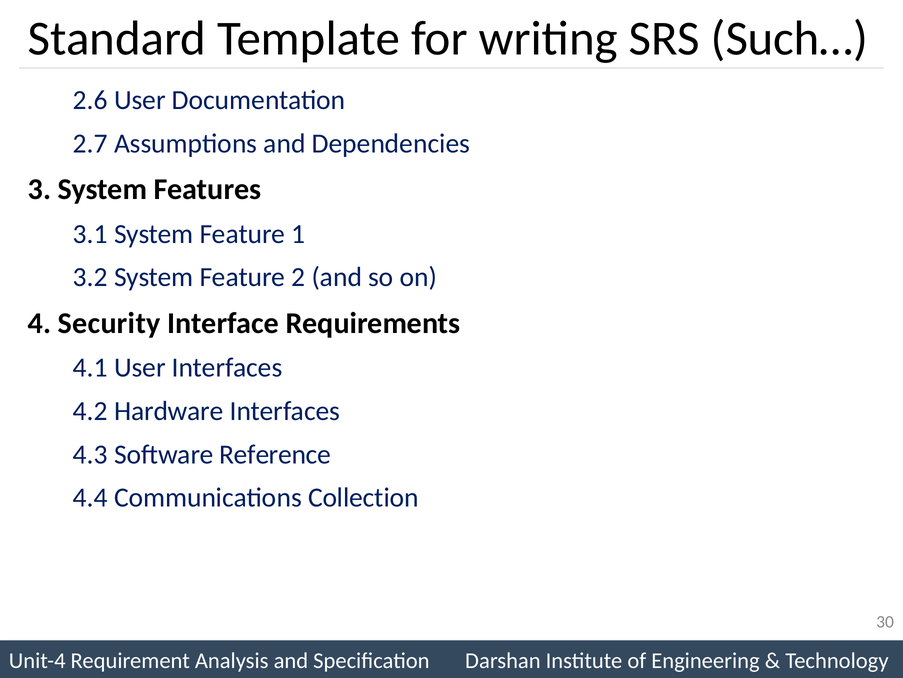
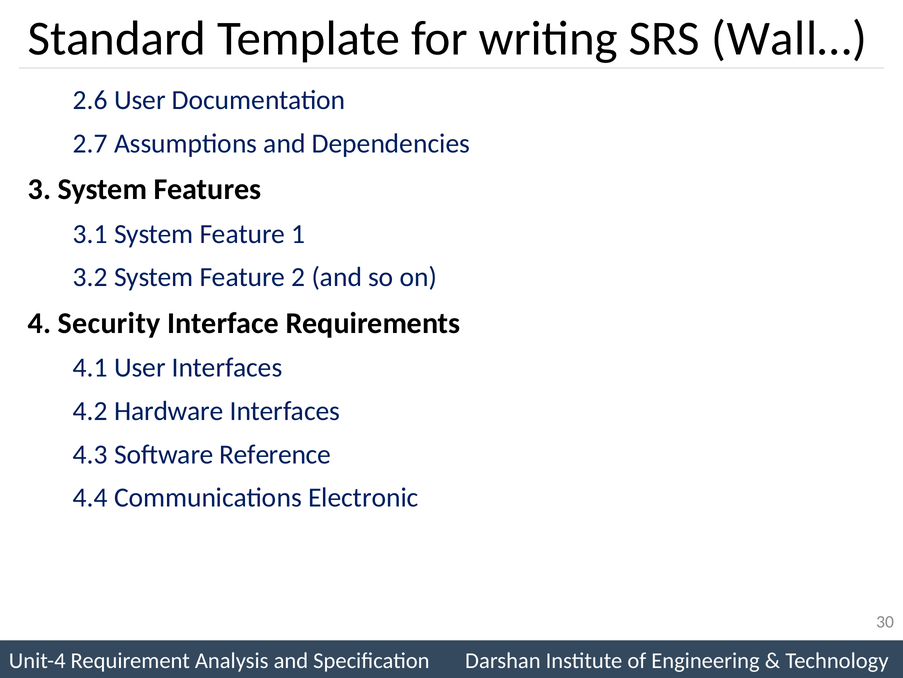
Such…: Such… -> Wall…
Collection: Collection -> Electronic
